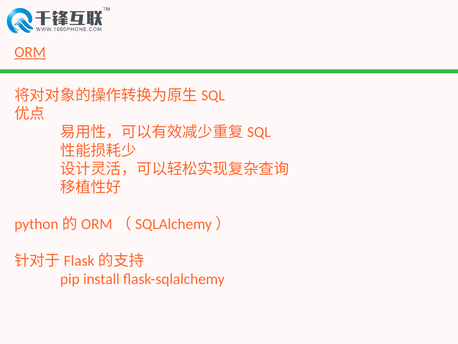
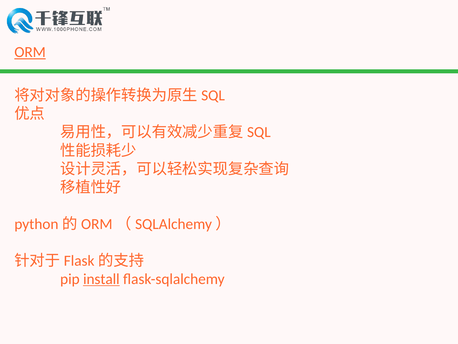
install underline: none -> present
